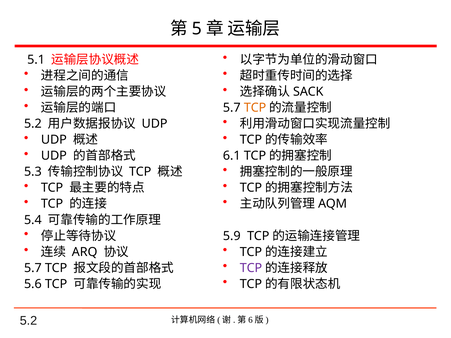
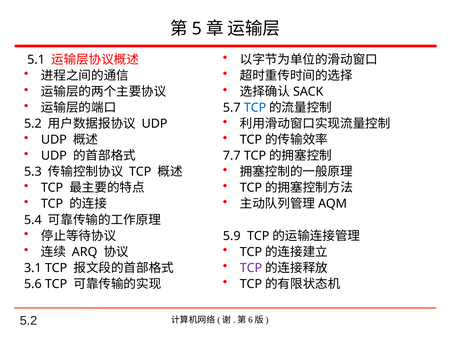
TCP at (255, 108) colour: orange -> blue
6.1: 6.1 -> 7.7
5.7 at (33, 268): 5.7 -> 3.1
